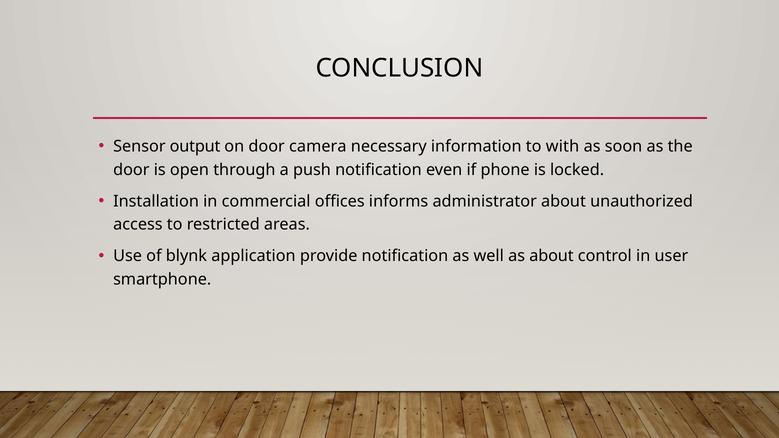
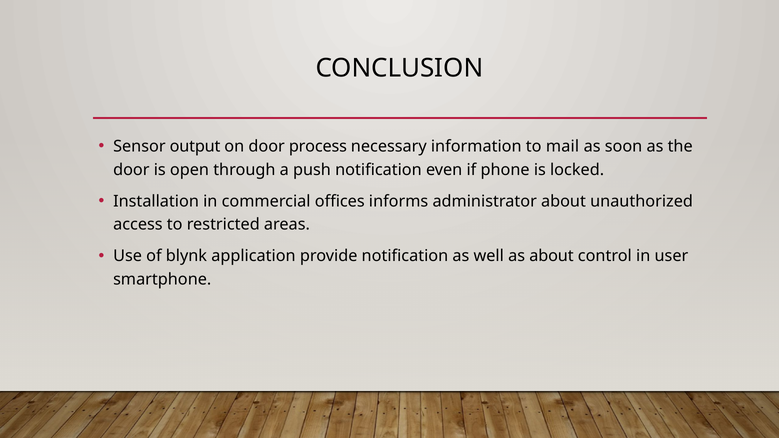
camera: camera -> process
with: with -> mail
